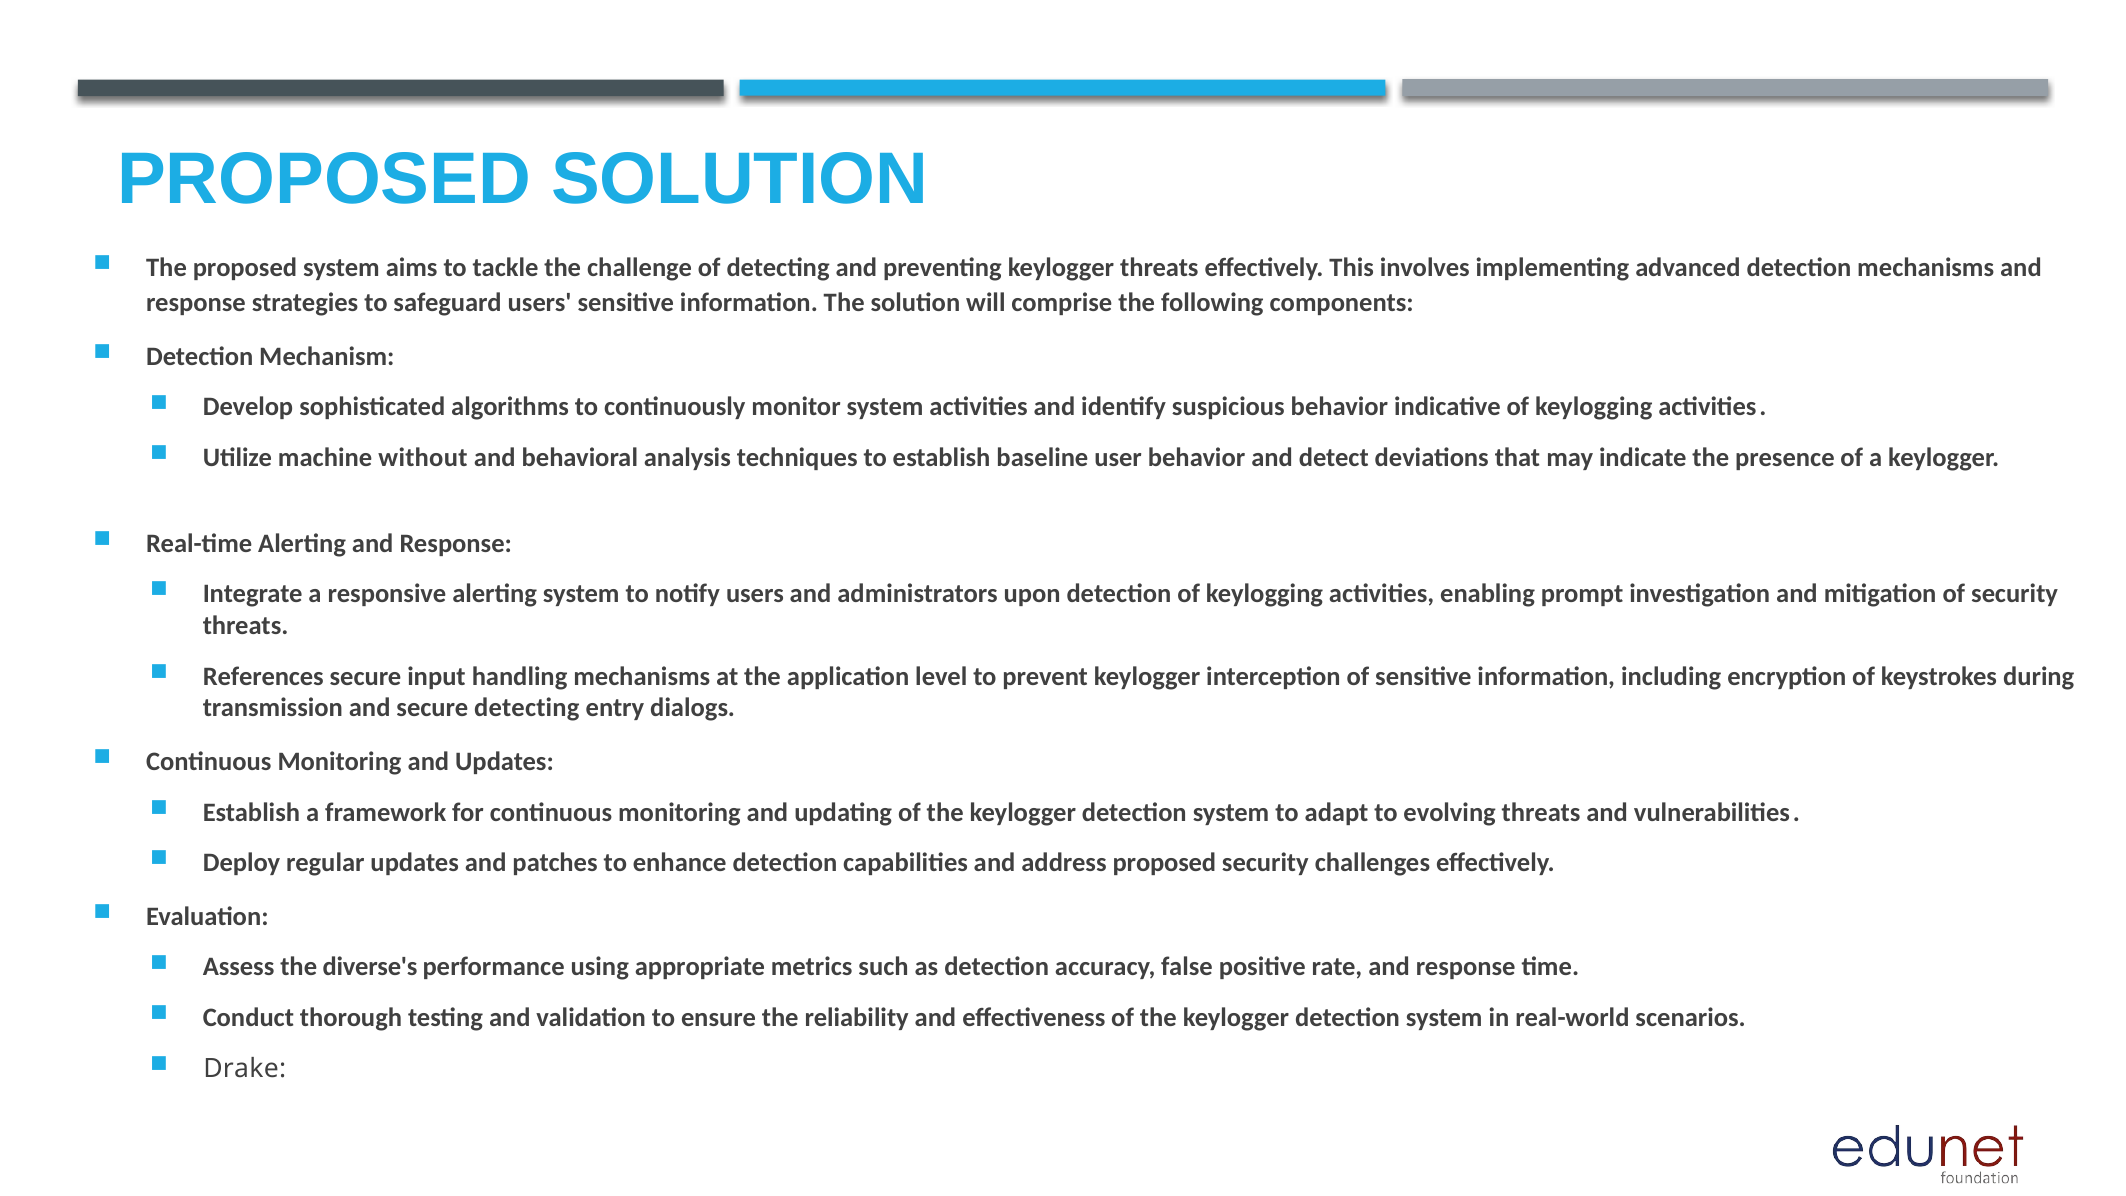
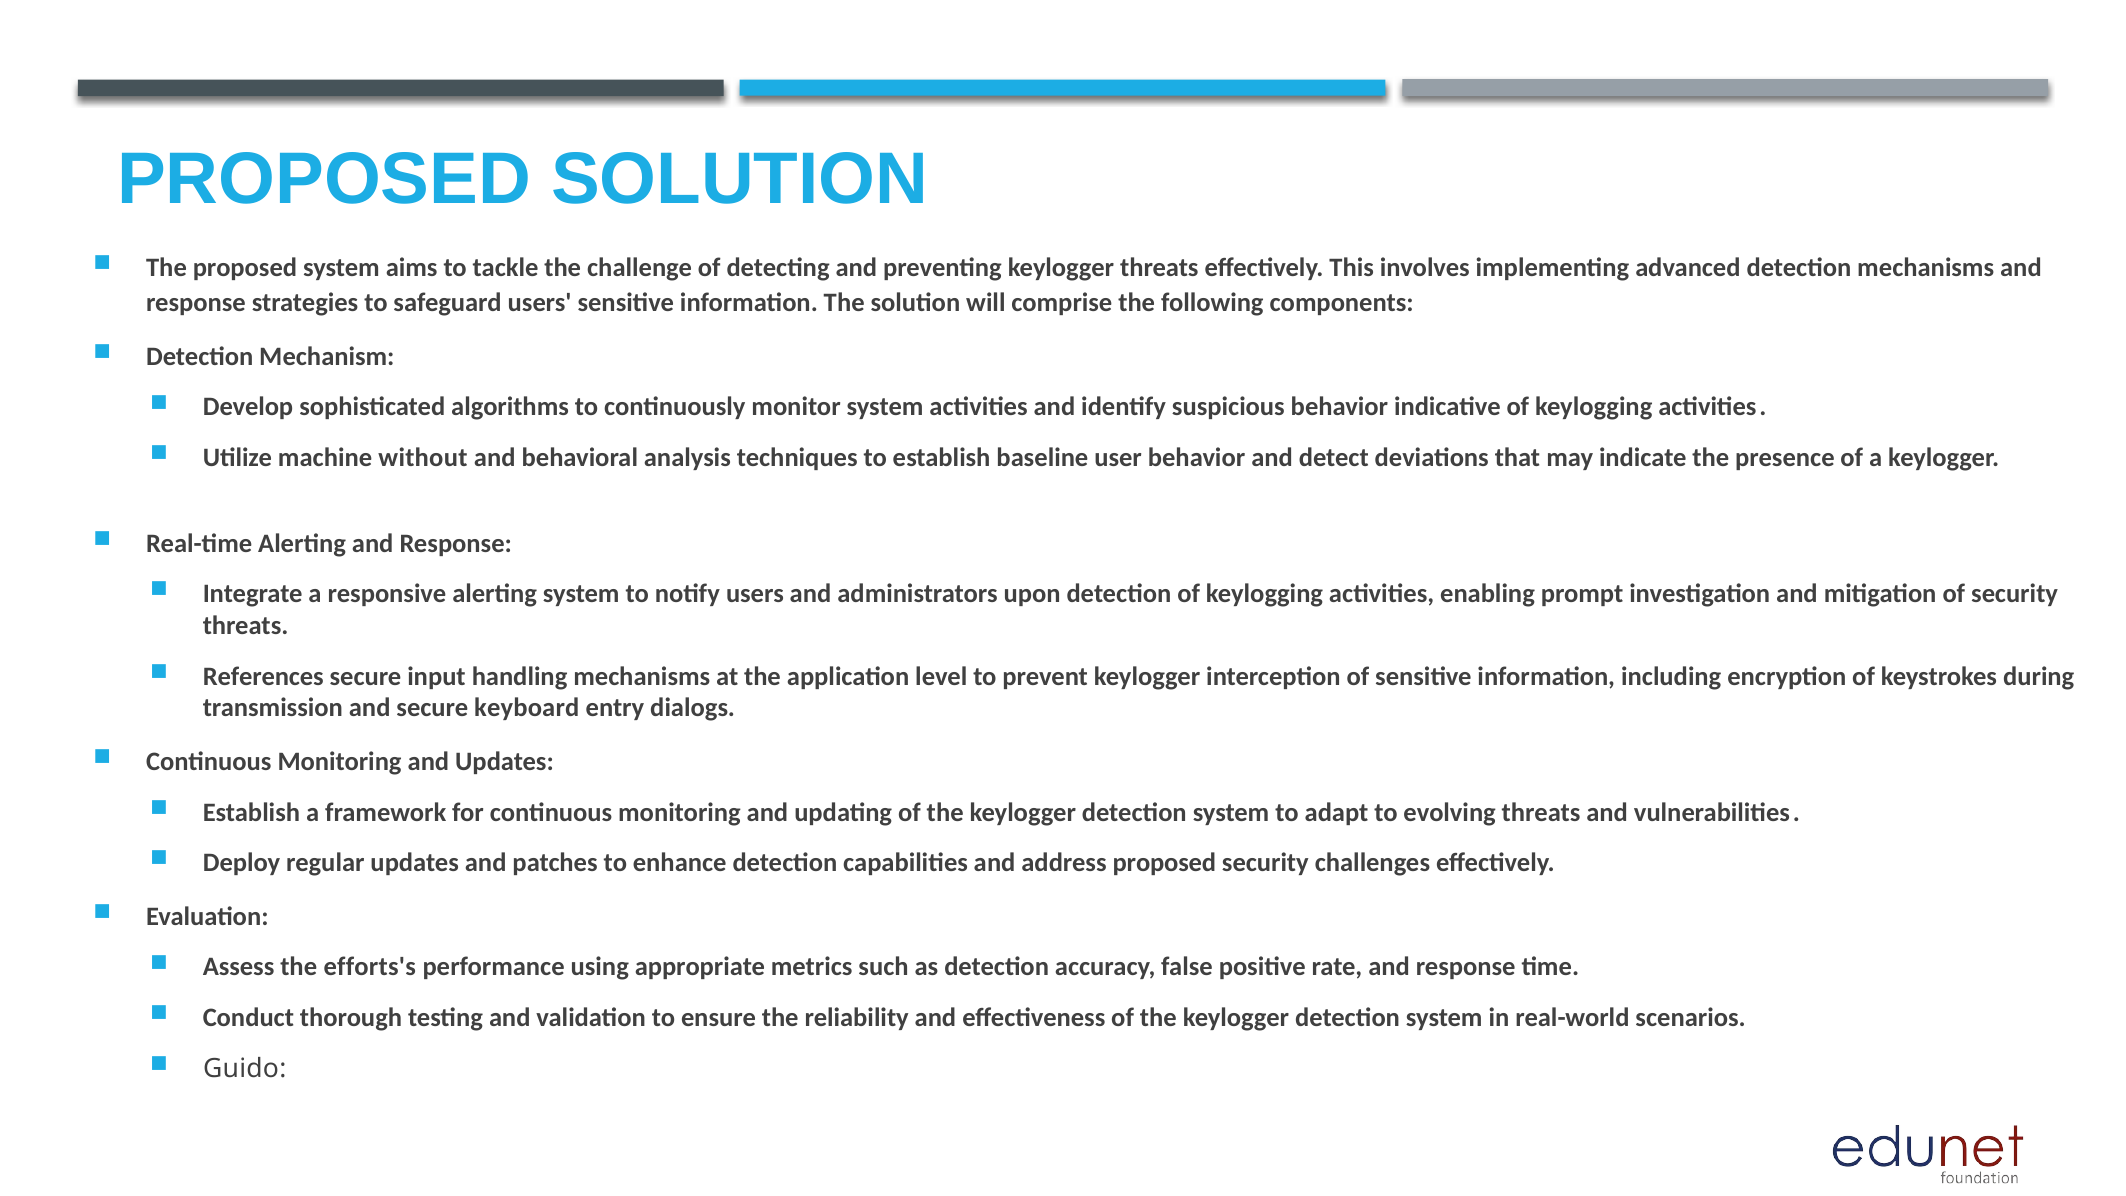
secure detecting: detecting -> keyboard
diverse's: diverse's -> efforts's
Drake: Drake -> Guido
